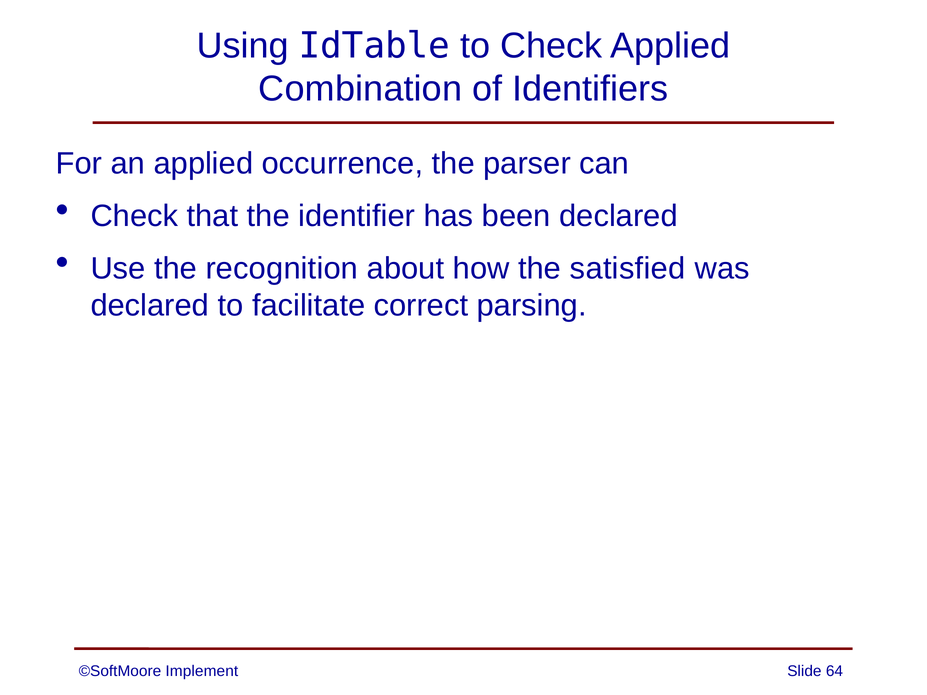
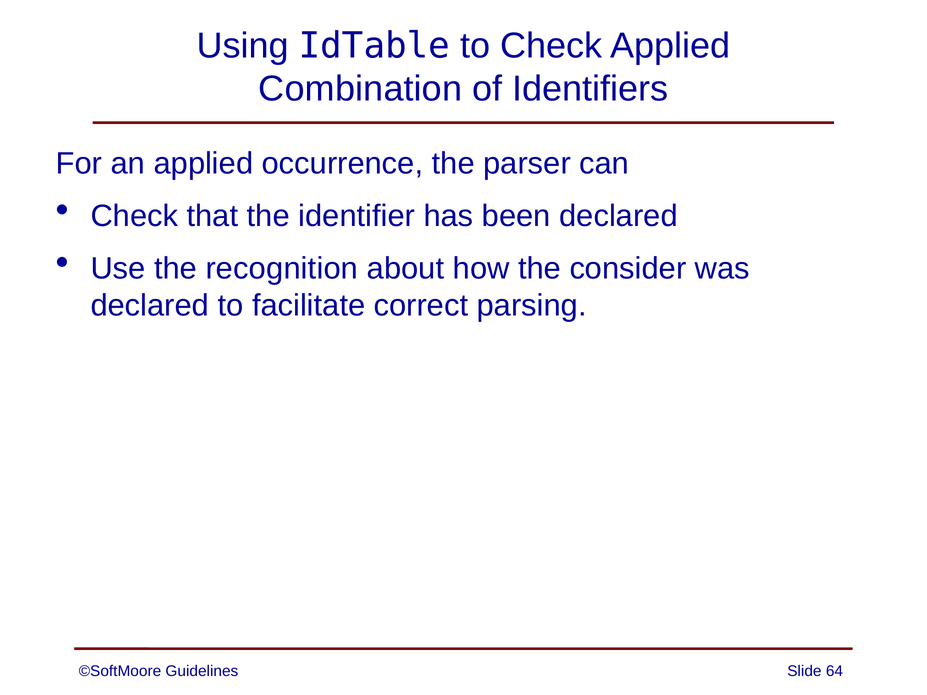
satisfied: satisfied -> consider
Implement: Implement -> Guidelines
